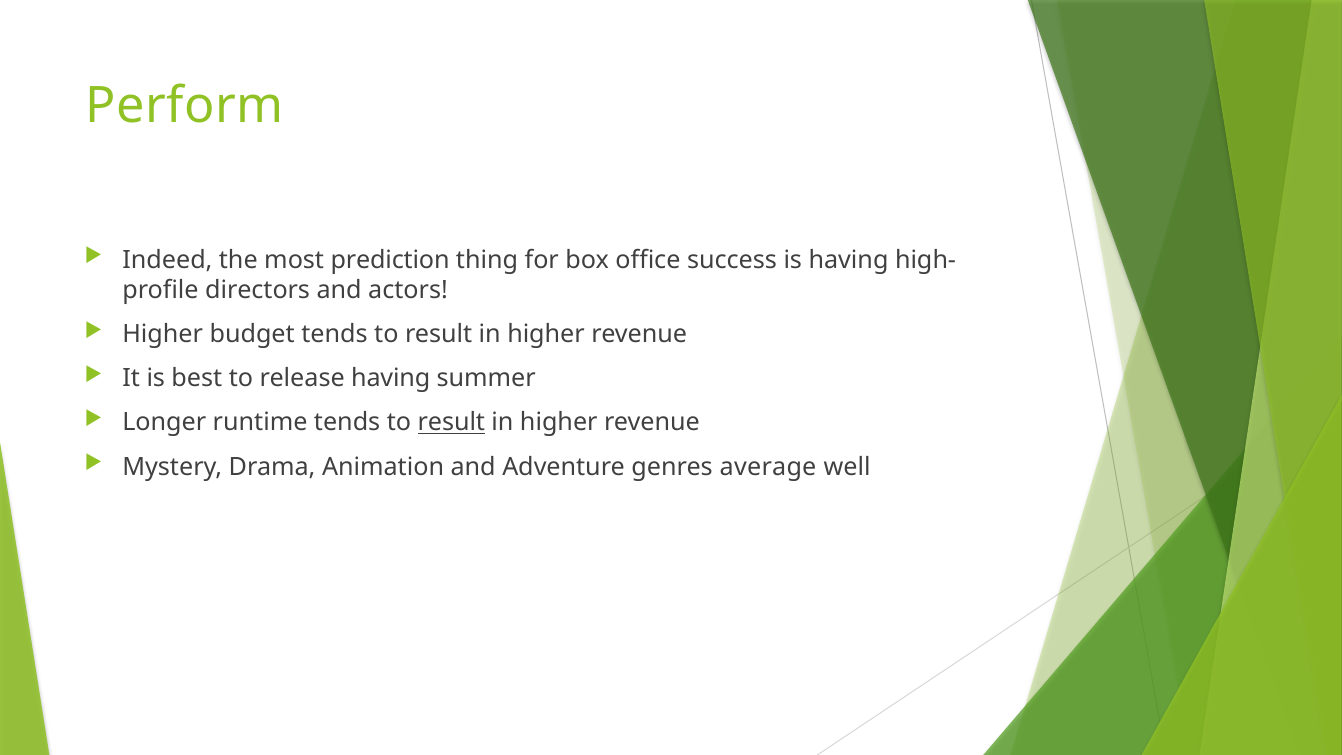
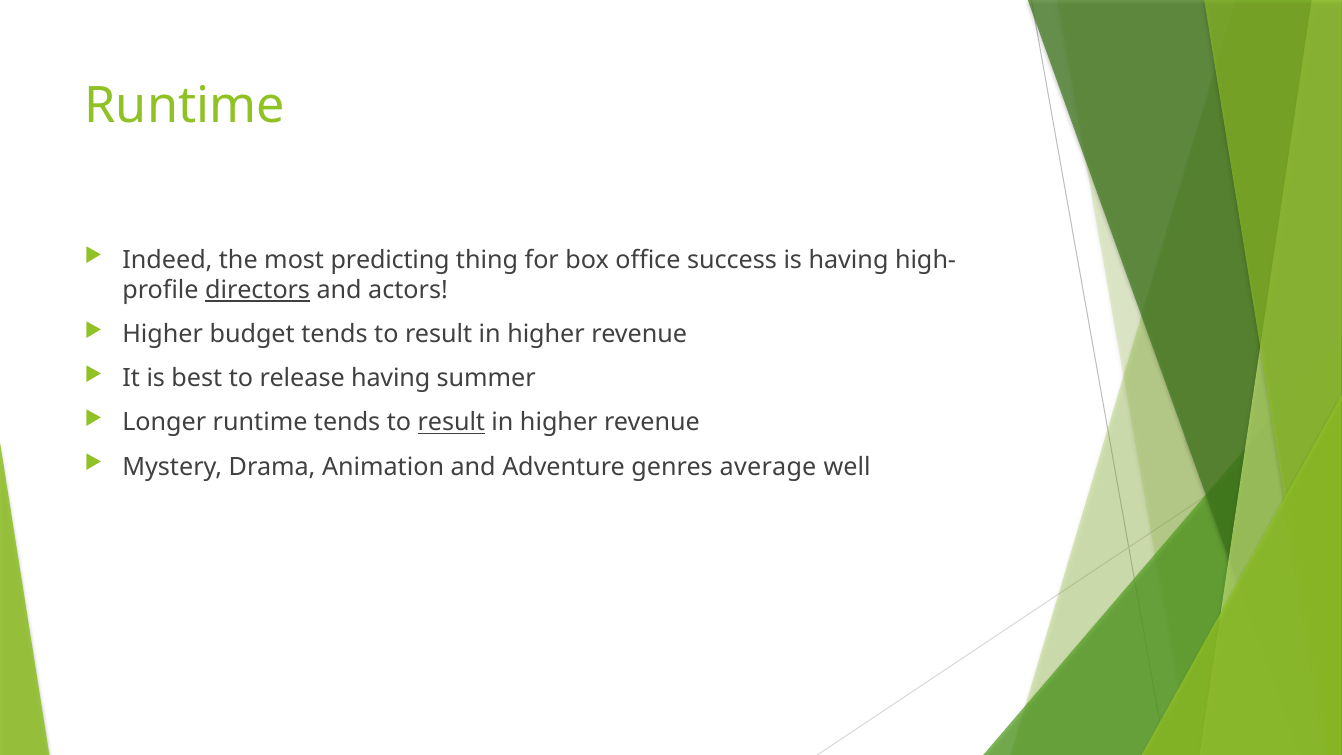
Perform at (184, 106): Perform -> Runtime
prediction: prediction -> predicting
directors underline: none -> present
